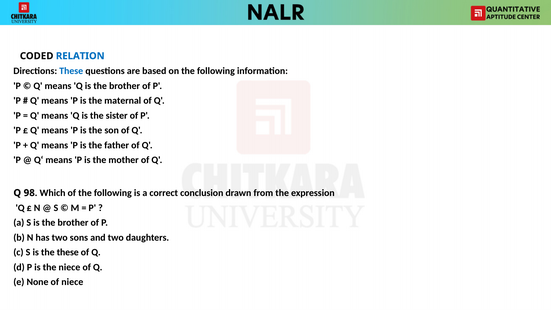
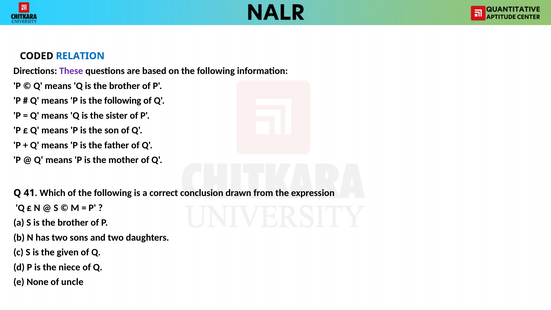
These at (71, 71) colour: blue -> purple
is the maternal: maternal -> following
98: 98 -> 41
the these: these -> given
of niece: niece -> uncle
